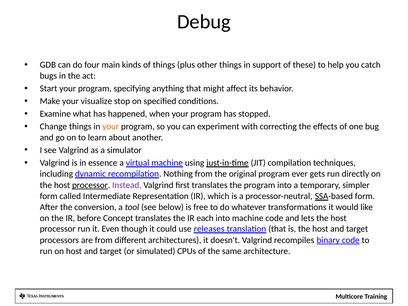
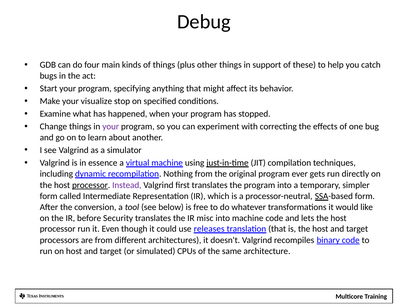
your at (111, 127) colour: orange -> purple
Concept: Concept -> Security
each: each -> misc
